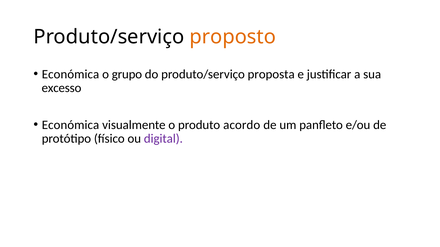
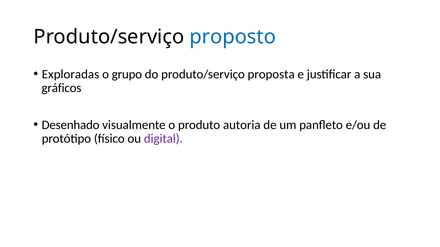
proposto colour: orange -> blue
Económica at (71, 74): Económica -> Exploradas
excesso: excesso -> gráficos
Económica at (71, 125): Económica -> Desenhado
acordo: acordo -> autoria
